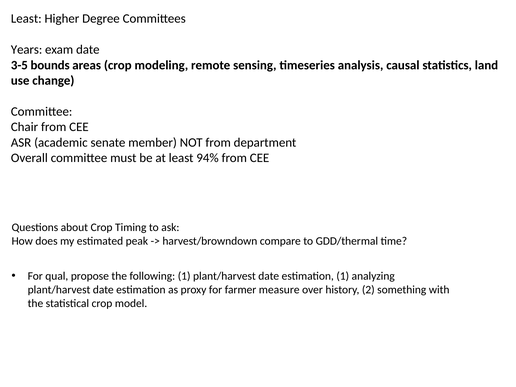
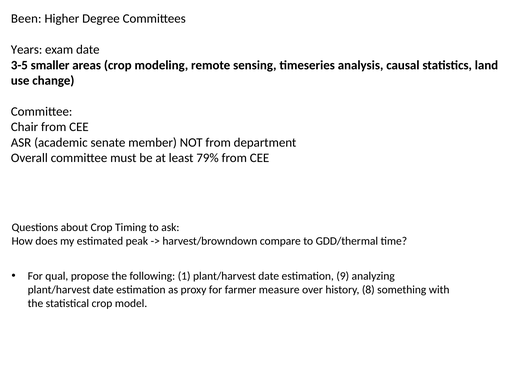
Least at (26, 19): Least -> Been
bounds: bounds -> smaller
94%: 94% -> 79%
estimation 1: 1 -> 9
2: 2 -> 8
